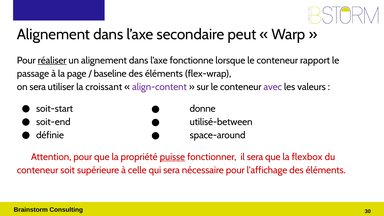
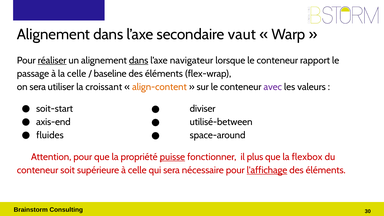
peut: peut -> vaut
dans at (139, 60) underline: none -> present
fonctionne: fonctionne -> navigateur
la page: page -> celle
align-content colour: purple -> orange
donne: donne -> diviser
soit-end: soit-end -> axis-end
définie: définie -> fluides
il sera: sera -> plus
l'affichage underline: none -> present
